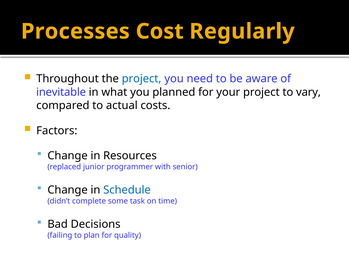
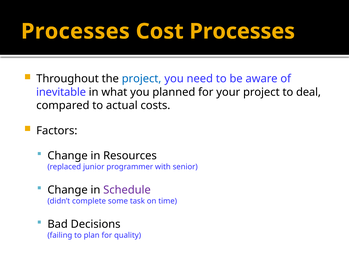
Cost Regularly: Regularly -> Processes
vary: vary -> deal
Schedule colour: blue -> purple
